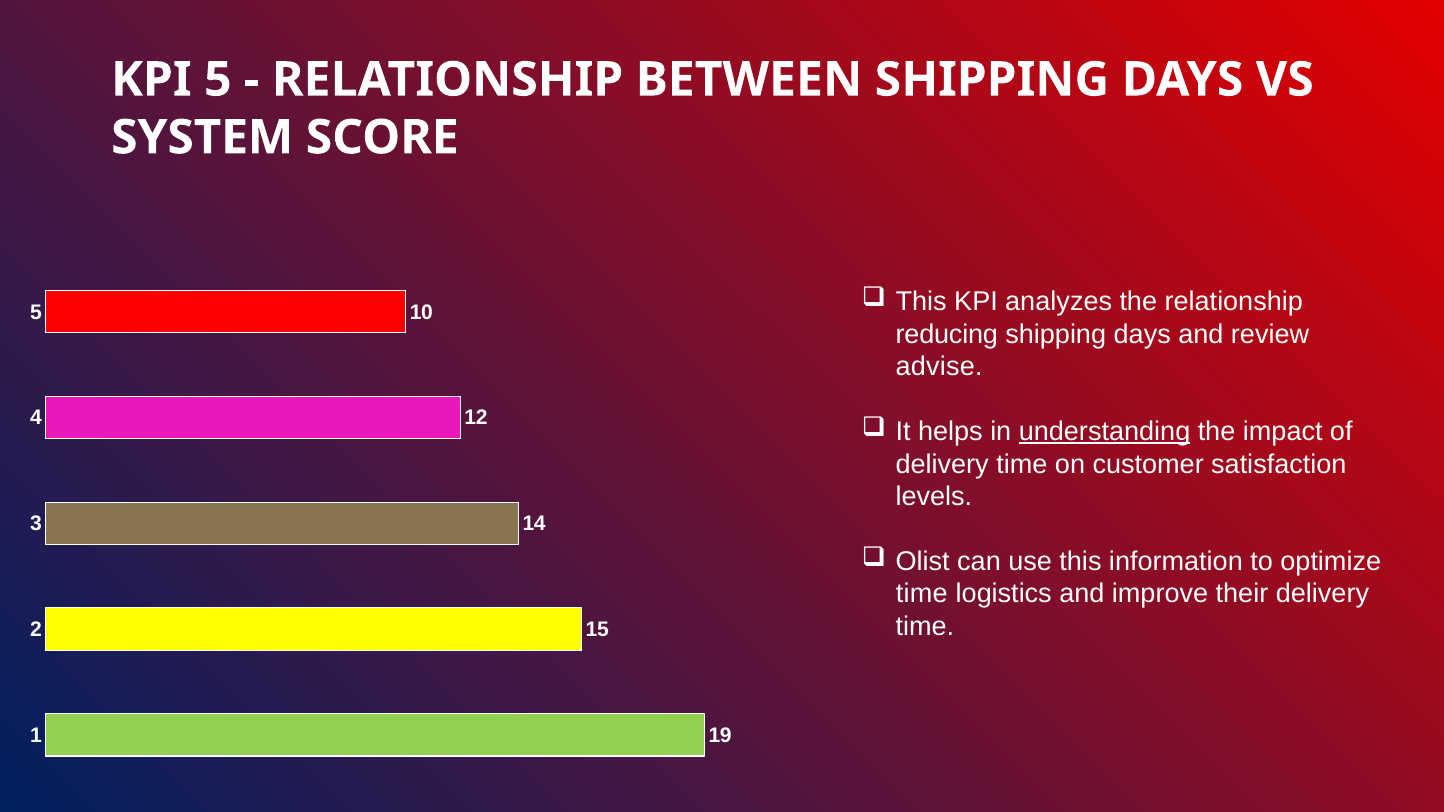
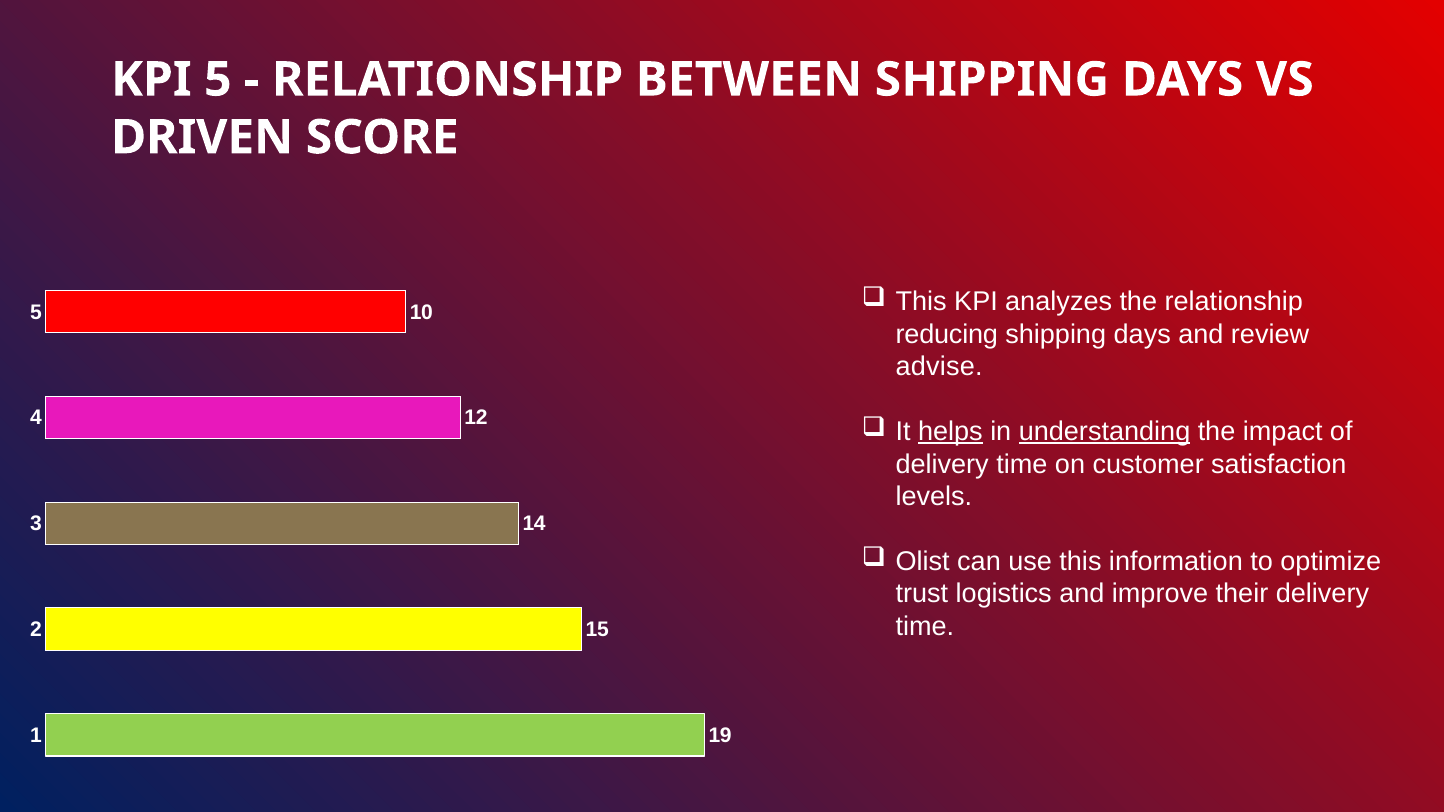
SYSTEM: SYSTEM -> DRIVEN
helps underline: none -> present
time at (922, 594): time -> trust
